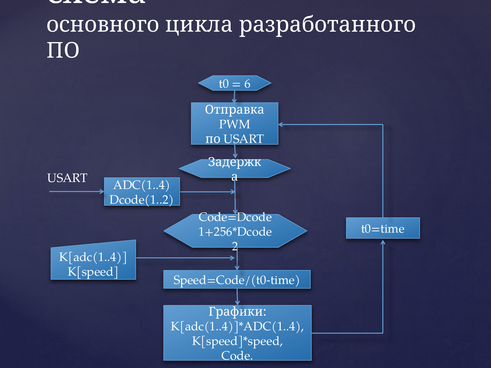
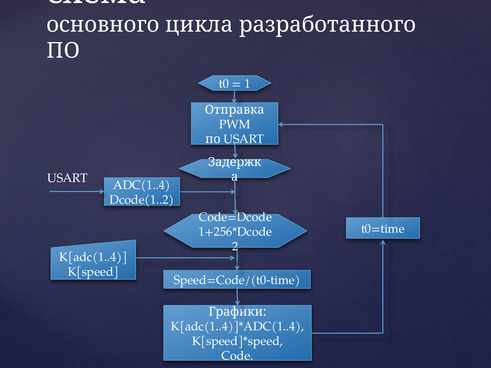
6: 6 -> 1
